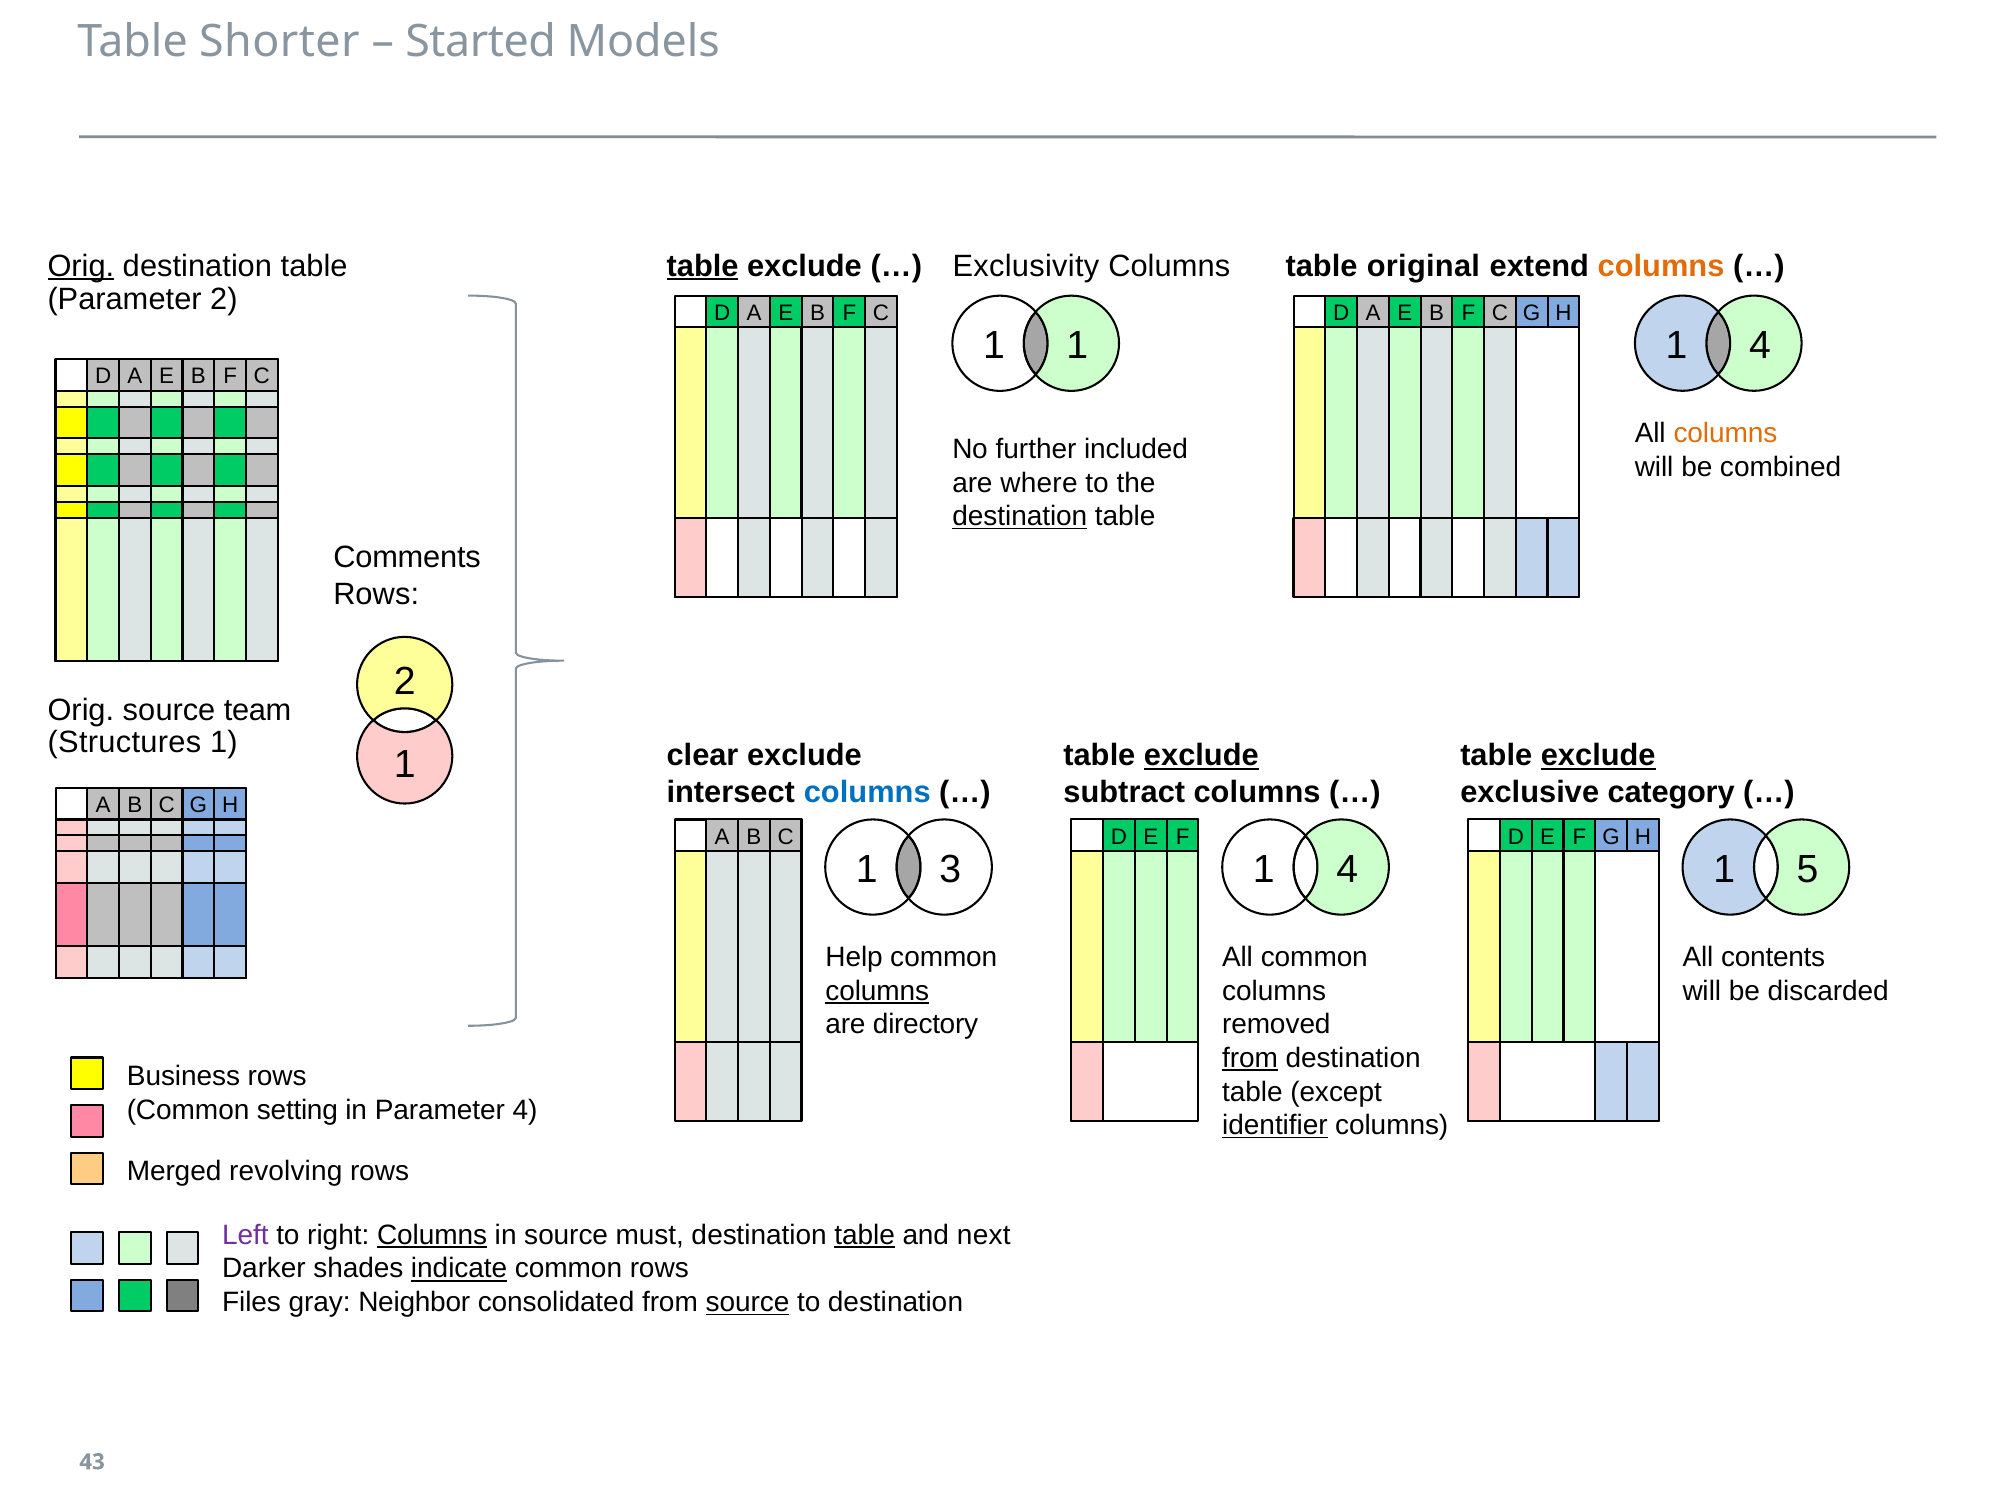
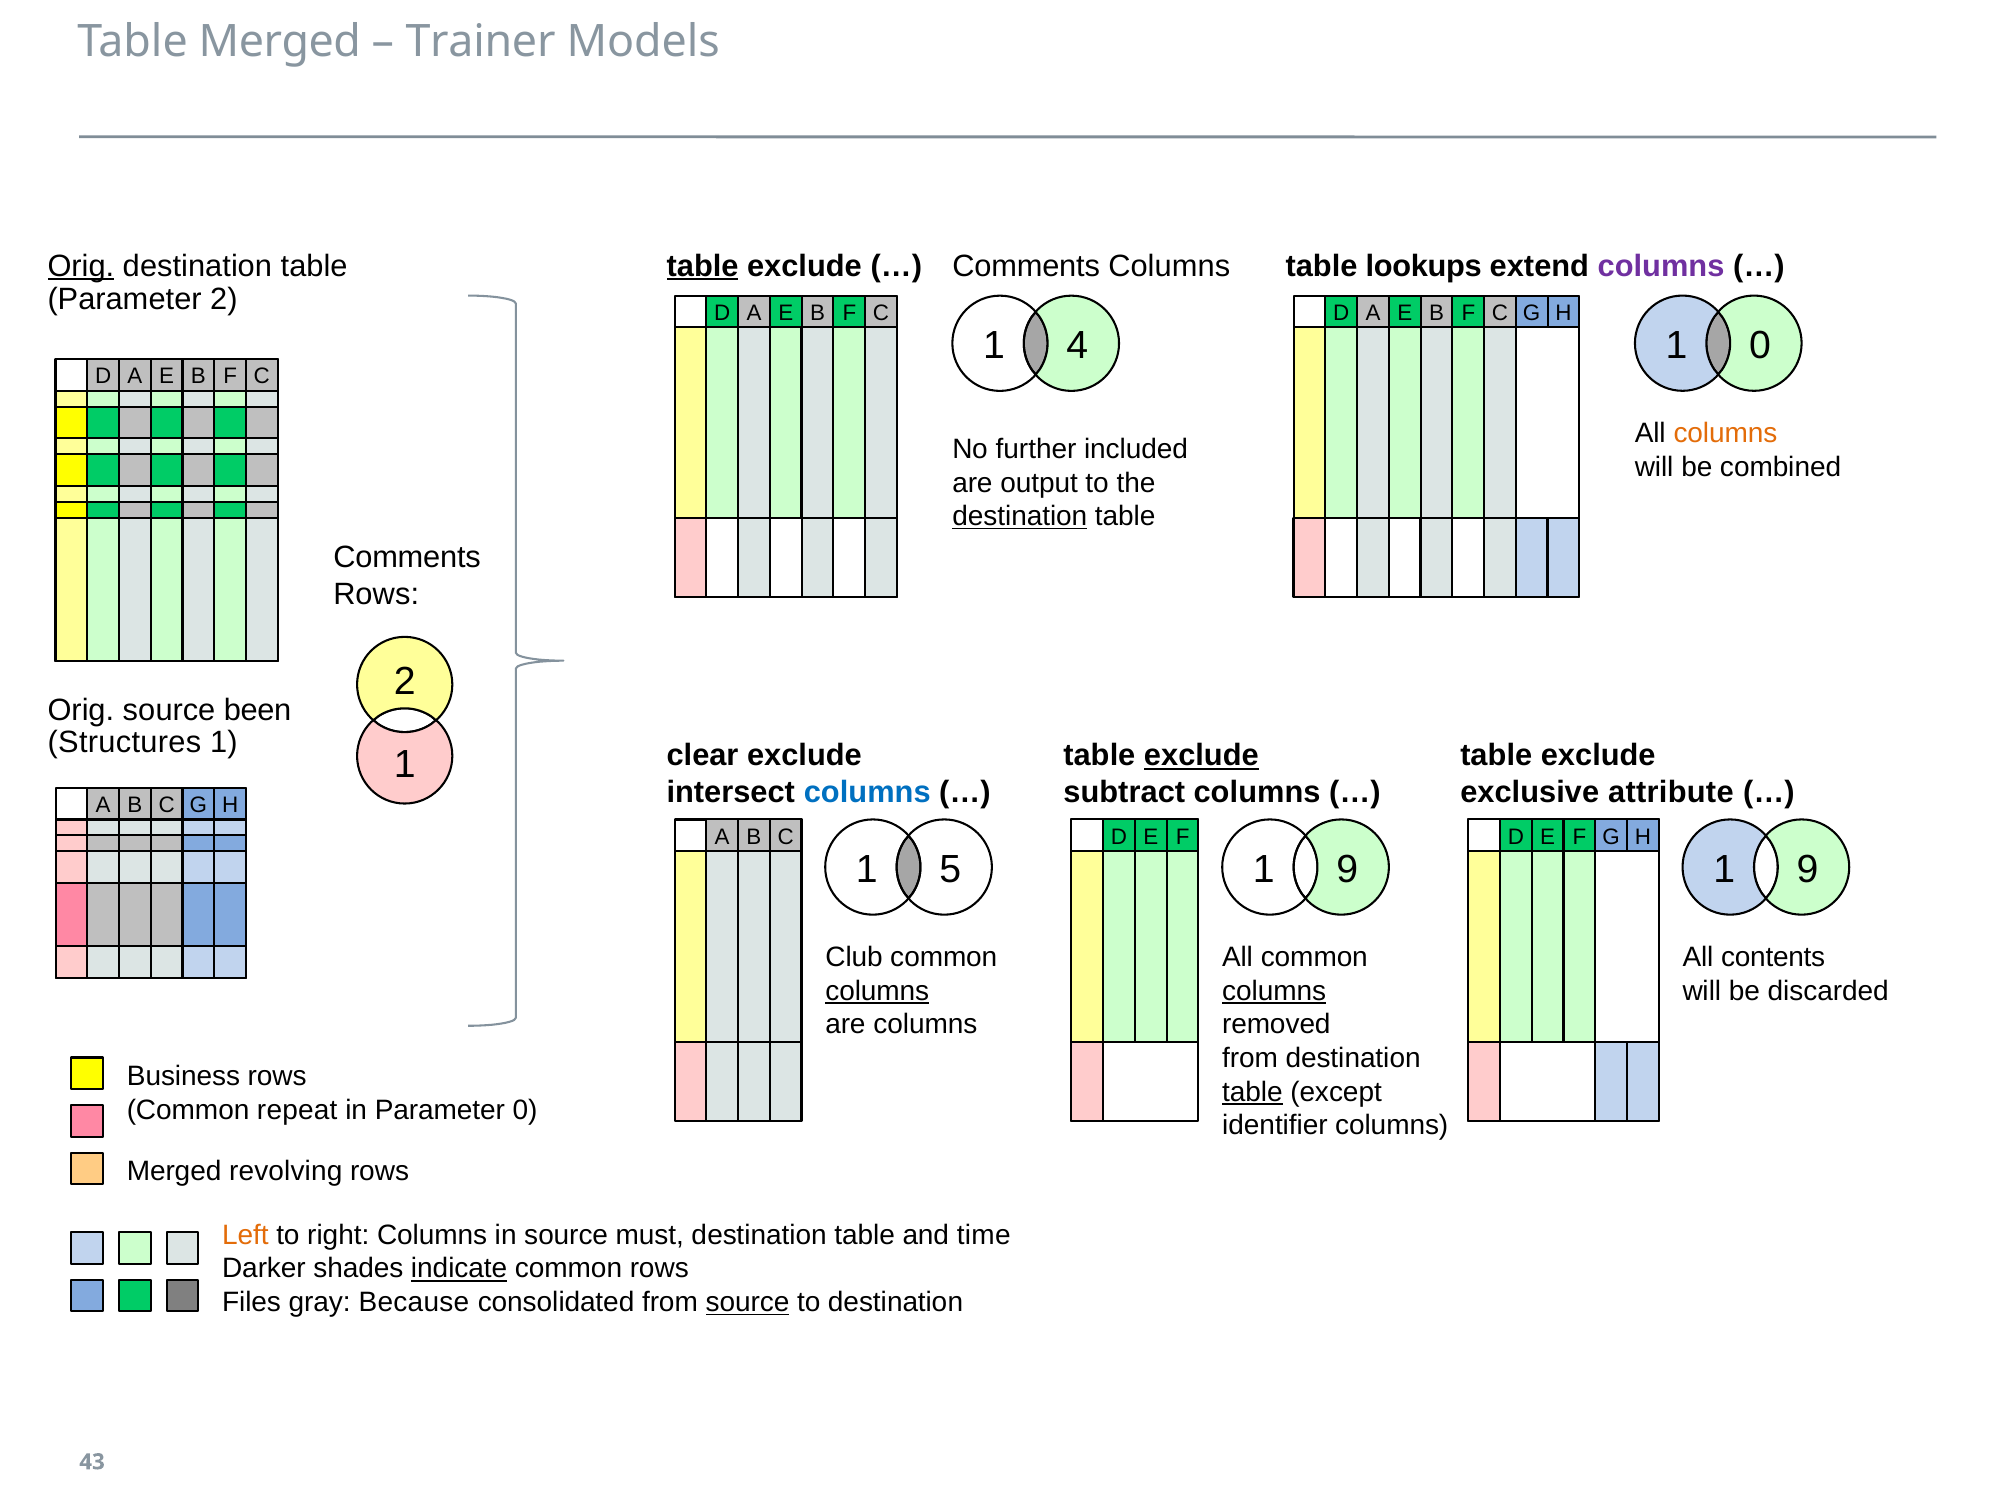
Table Shorter: Shorter -> Merged
Started: Started -> Trainer
table Exclusivity: Exclusivity -> Comments
original: original -> lookups
columns at (1661, 266) colour: orange -> purple
1 at (1077, 346): 1 -> 4
4 at (1760, 346): 4 -> 0
where: where -> output
team: team -> been
exclude at (1598, 755) underline: present -> none
category: category -> attribute
3: 3 -> 5
4 at (1347, 870): 4 -> 9
5 at (1808, 870): 5 -> 9
Help: Help -> Club
columns at (1274, 991) underline: none -> present
are directory: directory -> columns
from at (1250, 1058) underline: present -> none
table at (1252, 1092) underline: none -> present
setting: setting -> repeat
Parameter 4: 4 -> 0
identifier underline: present -> none
Left colour: purple -> orange
Columns at (432, 1235) underline: present -> none
table at (865, 1235) underline: present -> none
next: next -> time
Neighbor: Neighbor -> Because
